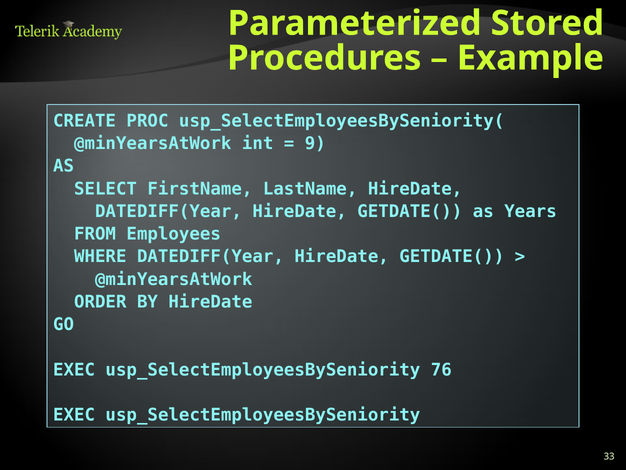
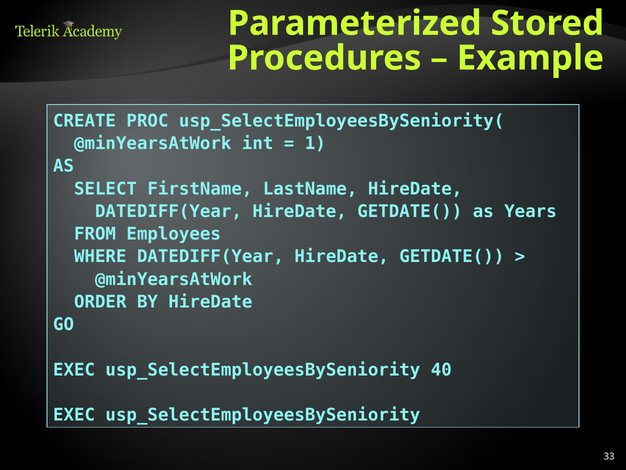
9: 9 -> 1
76: 76 -> 40
